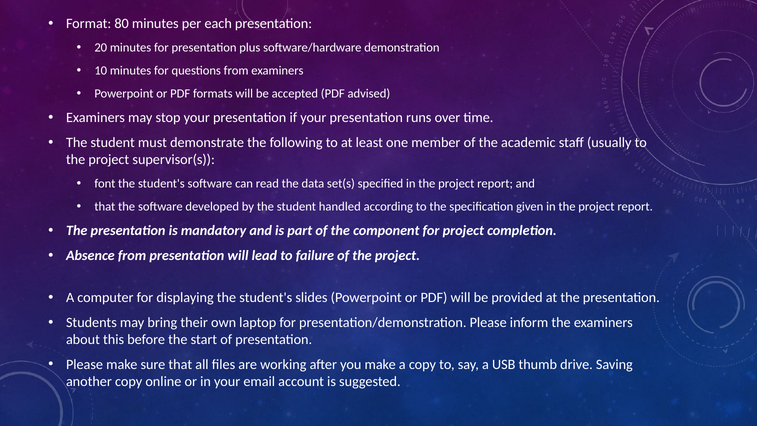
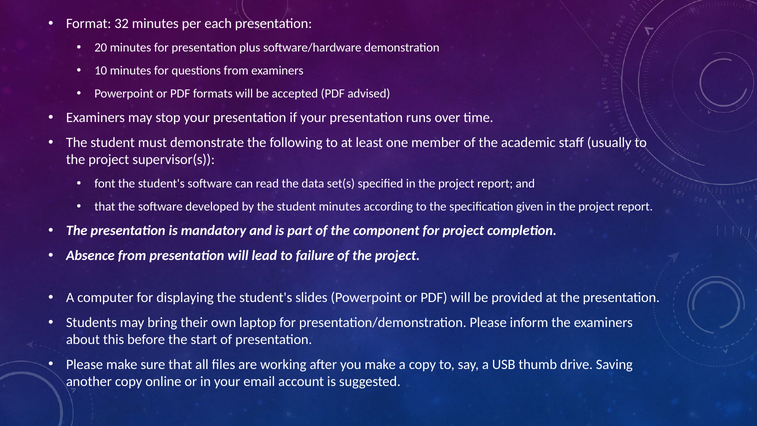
80: 80 -> 32
student handled: handled -> minutes
